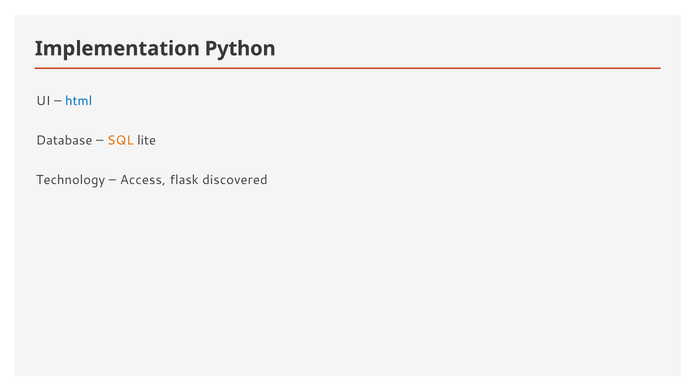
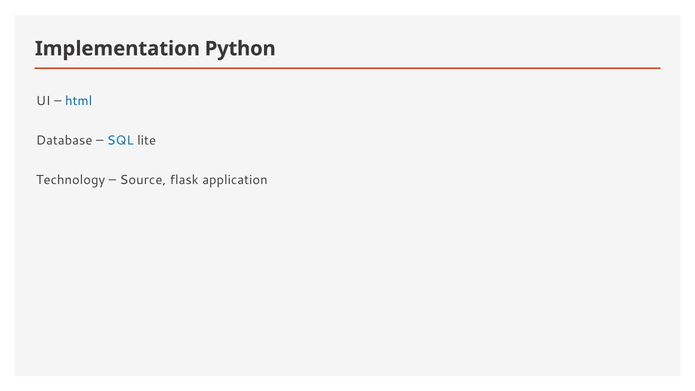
SQL colour: orange -> blue
Access: Access -> Source
discovered: discovered -> application
